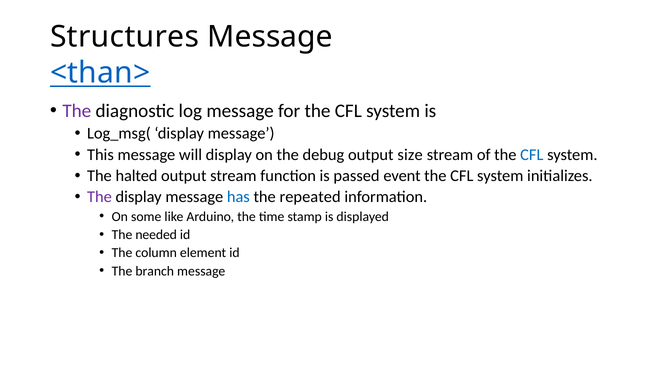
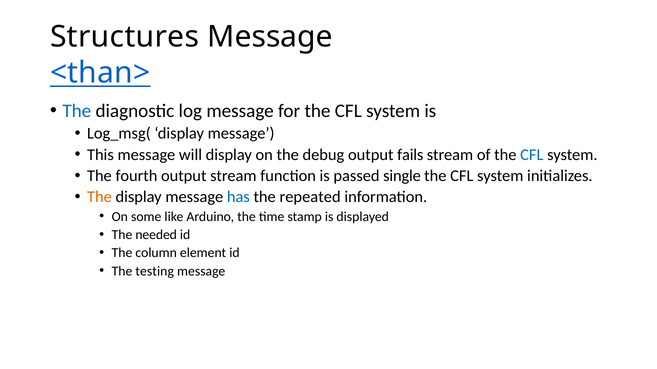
The at (77, 111) colour: purple -> blue
size: size -> fails
halted: halted -> fourth
event: event -> single
The at (99, 197) colour: purple -> orange
branch: branch -> testing
